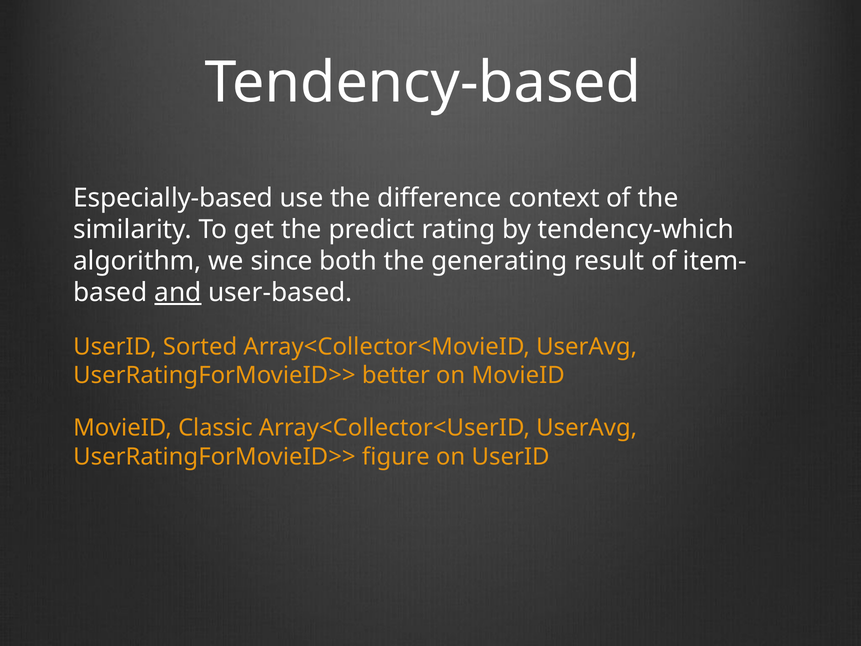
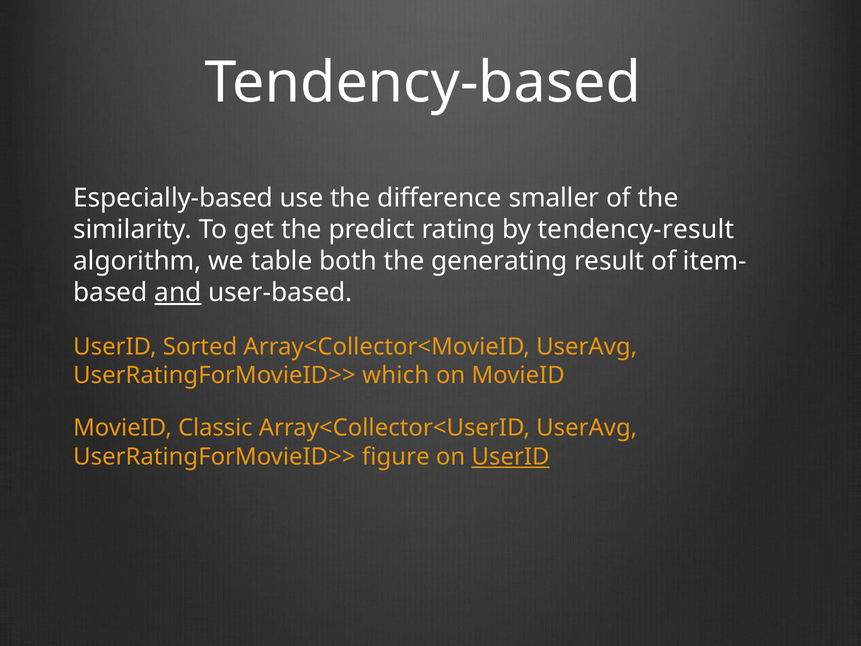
context: context -> smaller
tendency-which: tendency-which -> tendency-result
since: since -> table
better: better -> which
UserID at (511, 457) underline: none -> present
